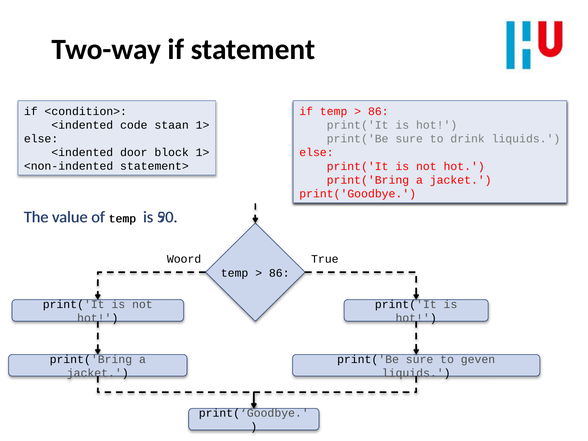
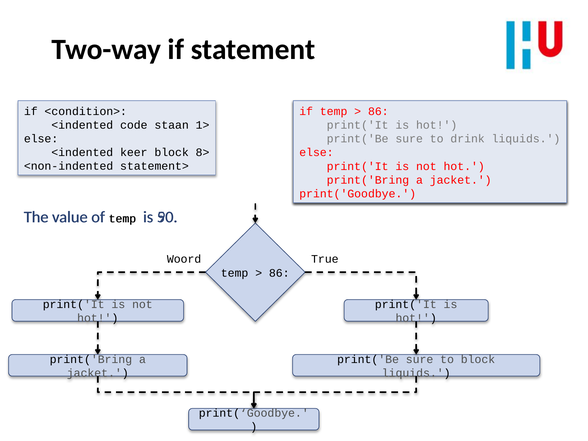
door: door -> keer
block 1>: 1> -> 8>
to geven: geven -> block
